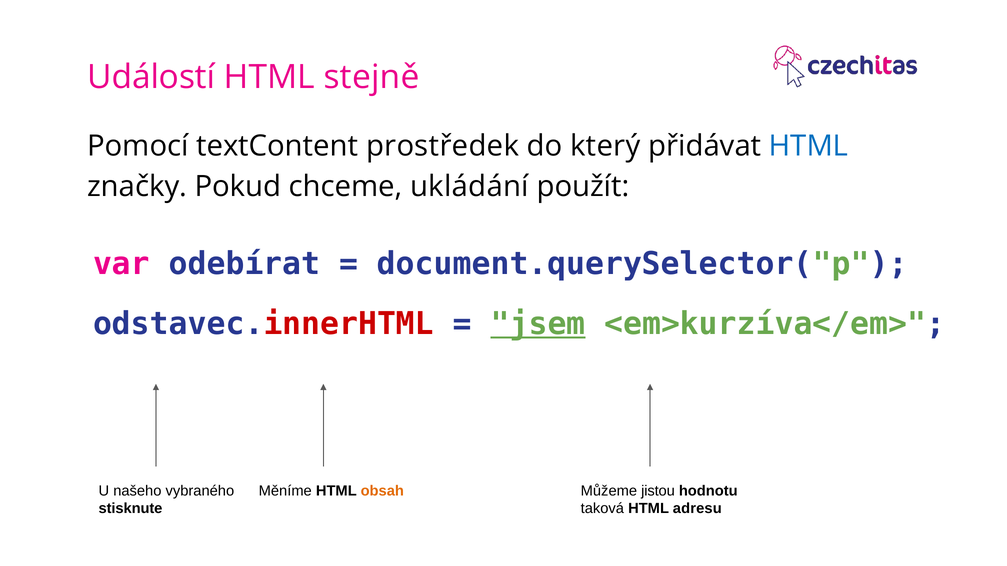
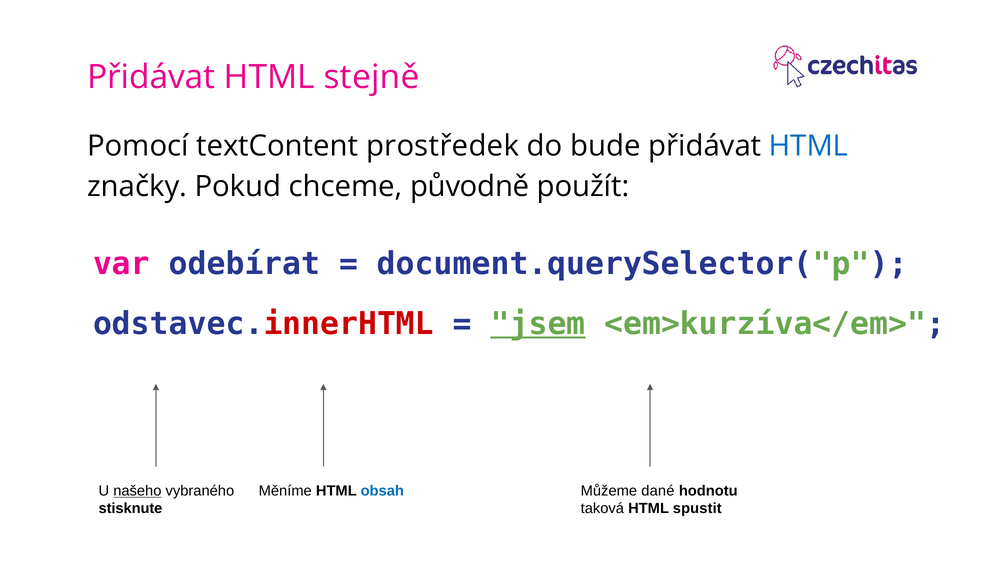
Událostí at (151, 77): Událostí -> Přidávat
který: který -> bude
ukládání: ukládání -> původně
našeho underline: none -> present
obsah colour: orange -> blue
jistou: jistou -> dané
adresu: adresu -> spustit
